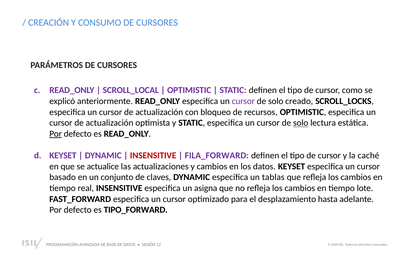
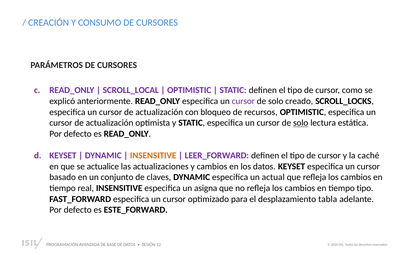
Por at (56, 134) underline: present -> none
INSENSITIVE at (153, 156) colour: red -> orange
FILA_FORWARD: FILA_FORWARD -> LEER_FORWARD
tablas: tablas -> actual
tiempo lote: lote -> tipo
hasta: hasta -> tabla
TIPO_FORWARD: TIPO_FORWARD -> ESTE_FORWARD
